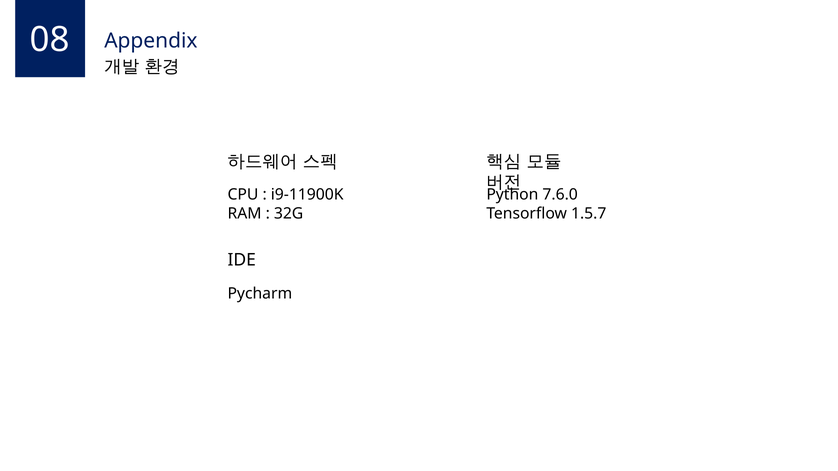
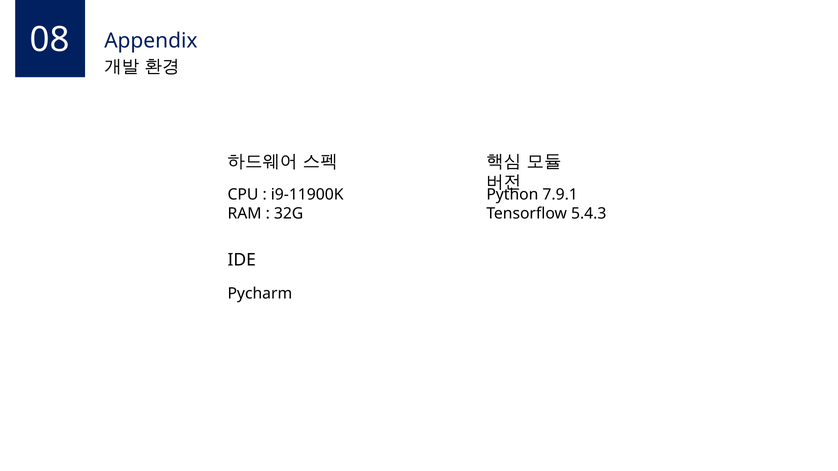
7.6.0: 7.6.0 -> 7.9.1
1.5.7: 1.5.7 -> 5.4.3
